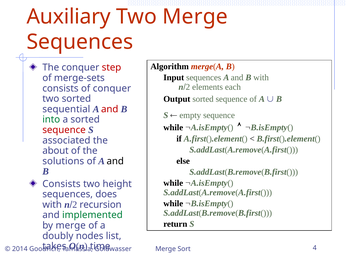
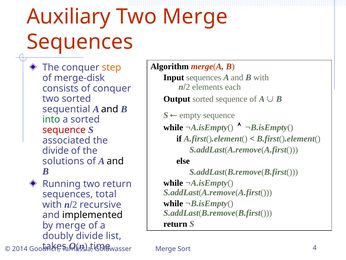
step colour: red -> orange
merge-sets: merge-sets -> merge-disk
and at (110, 109) colour: red -> black
about at (56, 150): about -> divide
Consists at (61, 184): Consists -> Running
two height: height -> return
does: does -> total
recursion: recursion -> recursive
implemented colour: green -> black
doubly nodes: nodes -> divide
